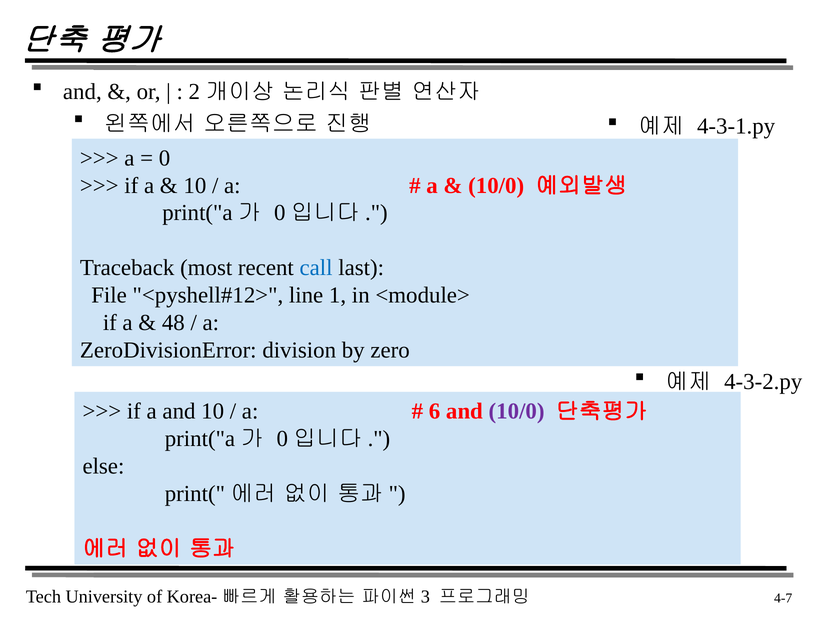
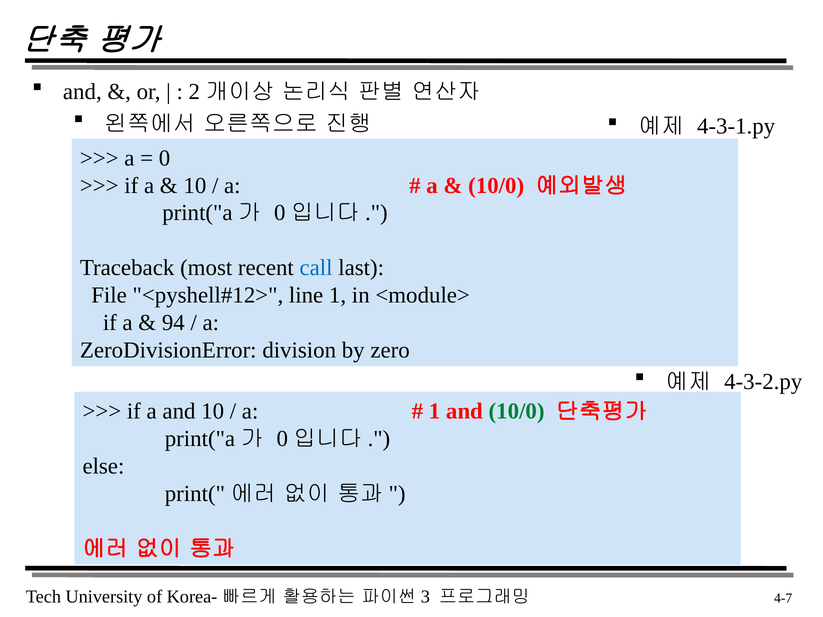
48: 48 -> 94
6 at (435, 411): 6 -> 1
10/0 at (517, 411) colour: purple -> green
